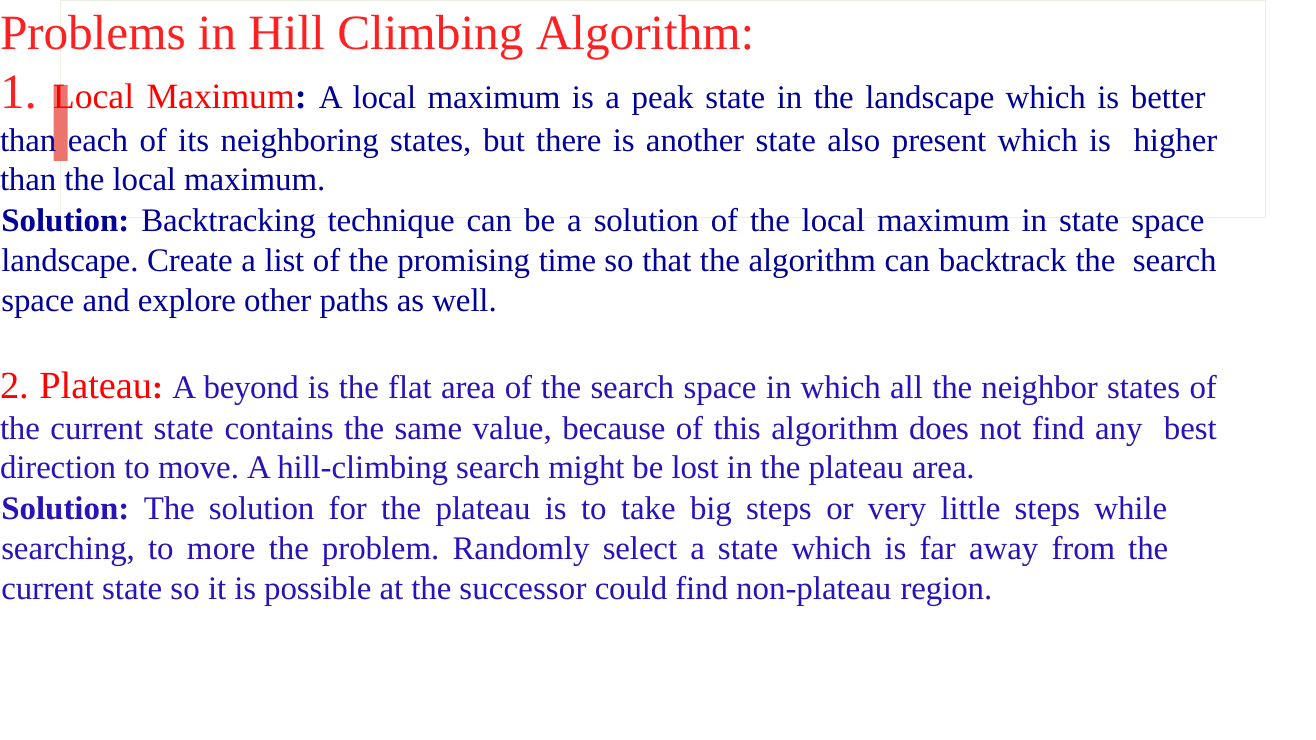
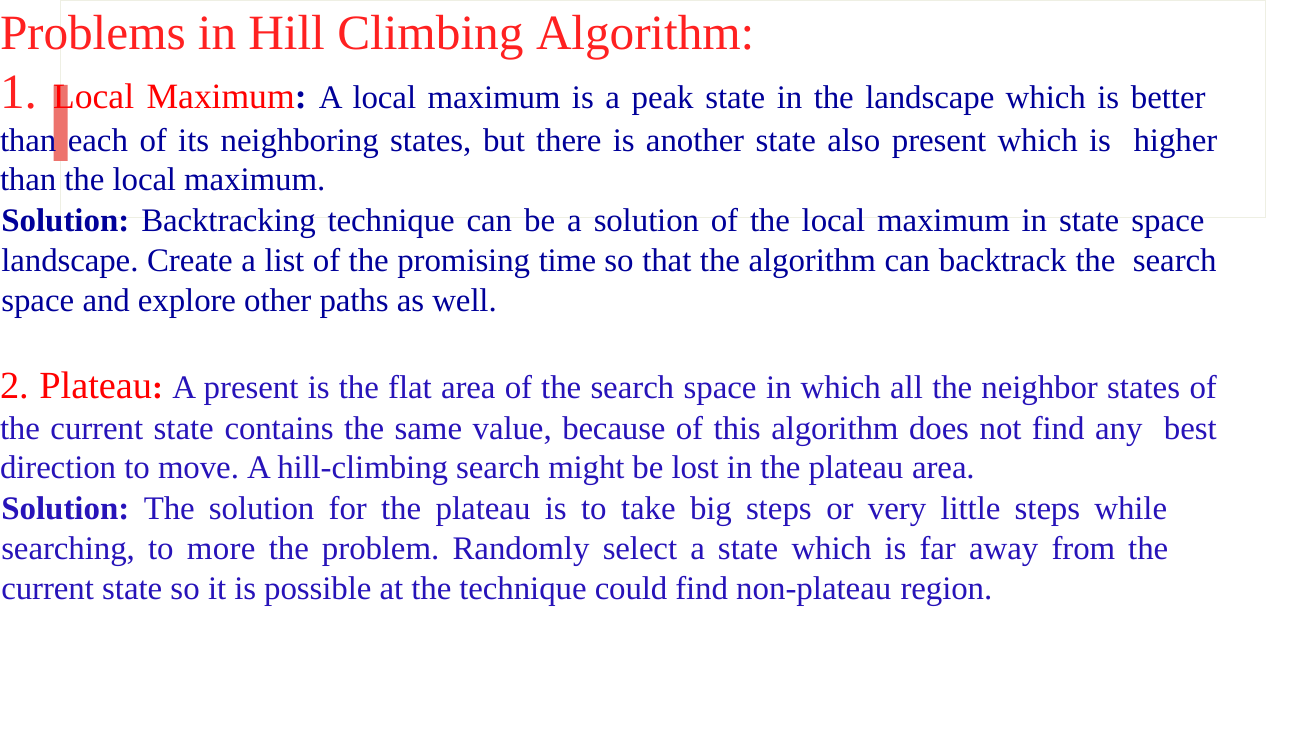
A beyond: beyond -> present
the successor: successor -> technique
